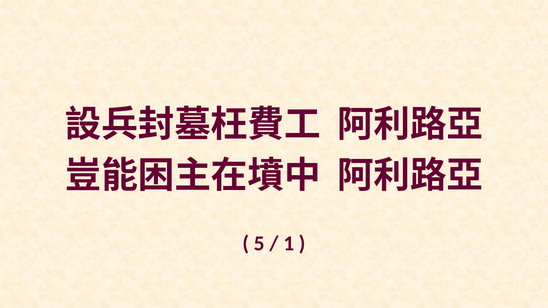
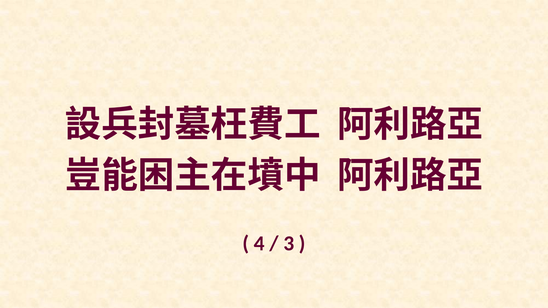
5: 5 -> 4
1: 1 -> 3
